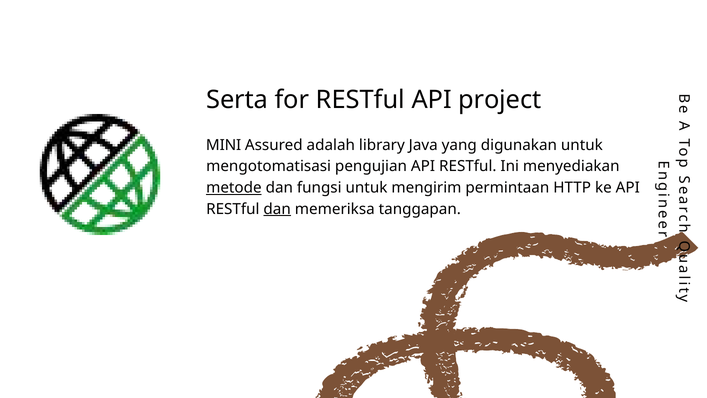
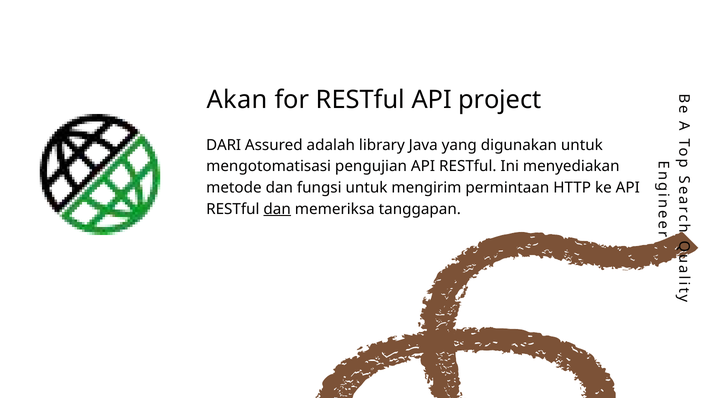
Serta: Serta -> Akan
MINI: MINI -> DARI
metode underline: present -> none
